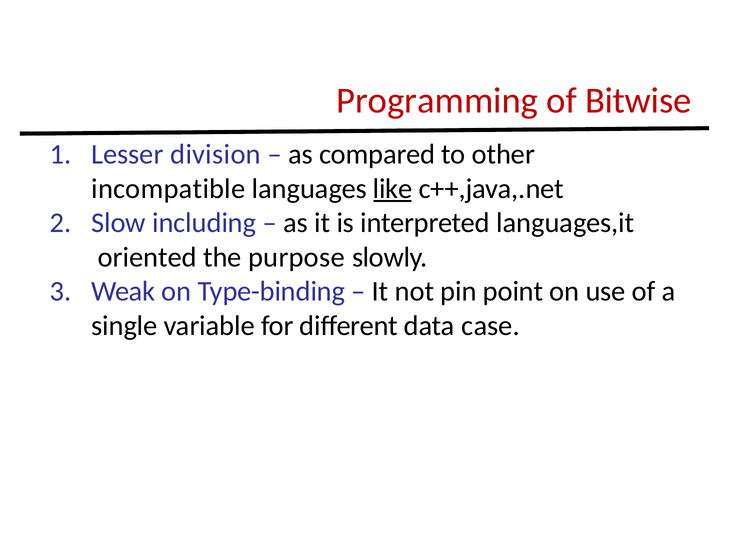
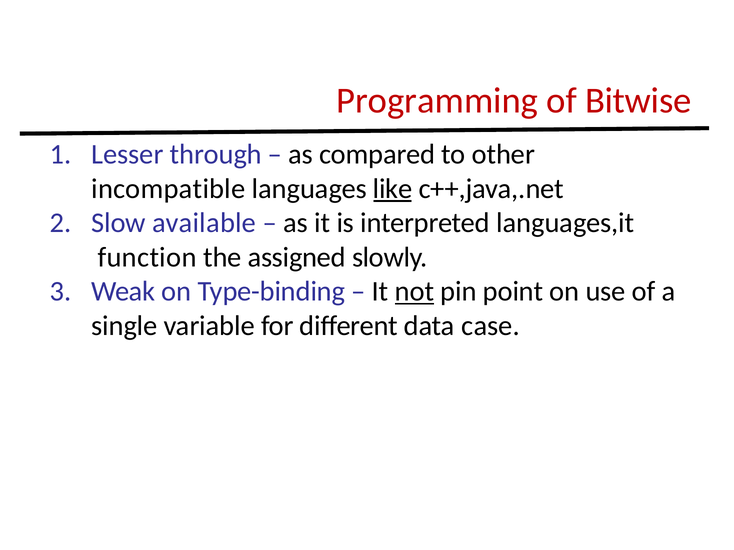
division: division -> through
including: including -> available
oriented: oriented -> function
purpose: purpose -> assigned
not underline: none -> present
